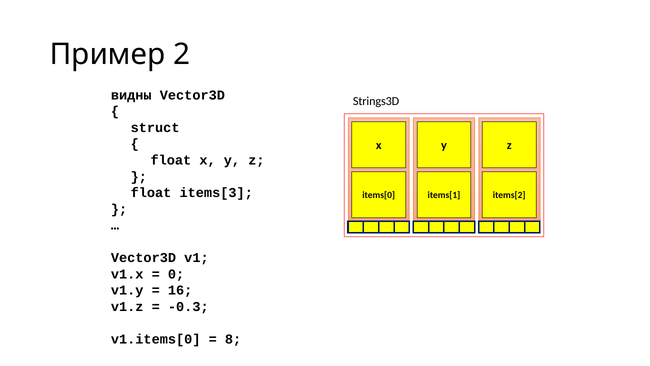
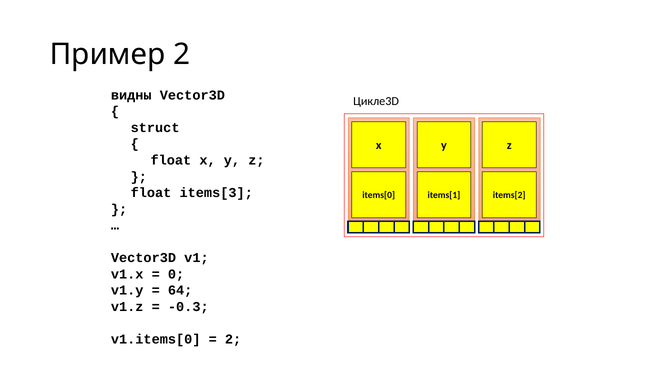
Strings3D: Strings3D -> Цикле3D
16: 16 -> 64
8 at (233, 339): 8 -> 2
